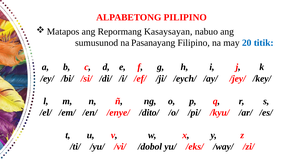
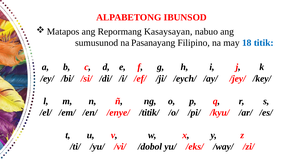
PILIPINO: PILIPINO -> IBUNSOD
20: 20 -> 18
/dito/: /dito/ -> /titik/
